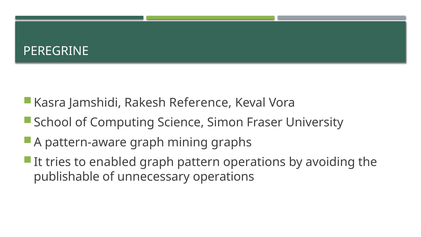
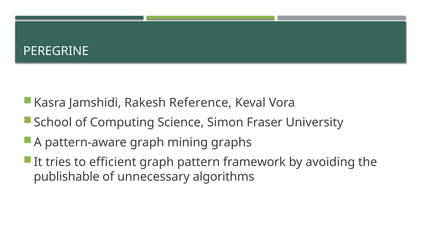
enabled: enabled -> efficient
pattern operations: operations -> framework
unnecessary operations: operations -> algorithms
